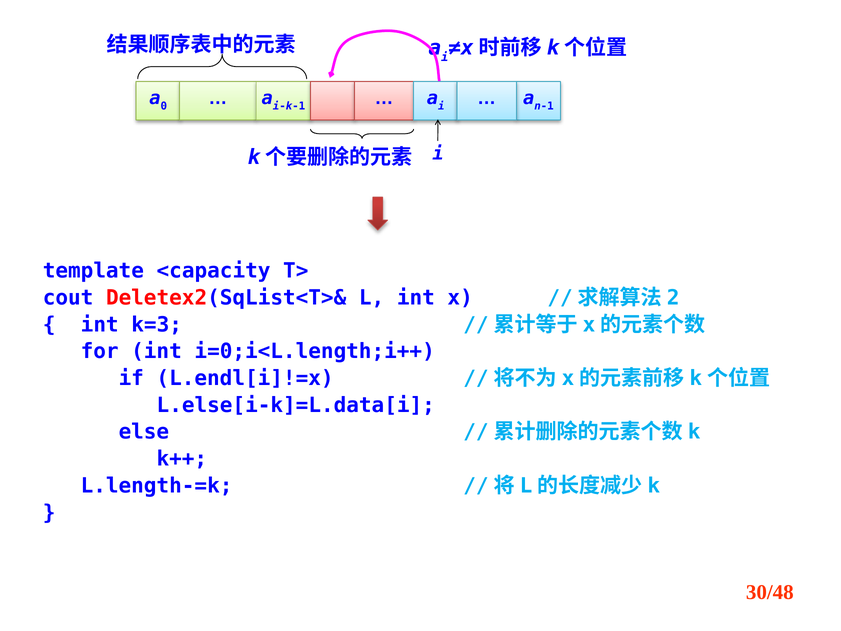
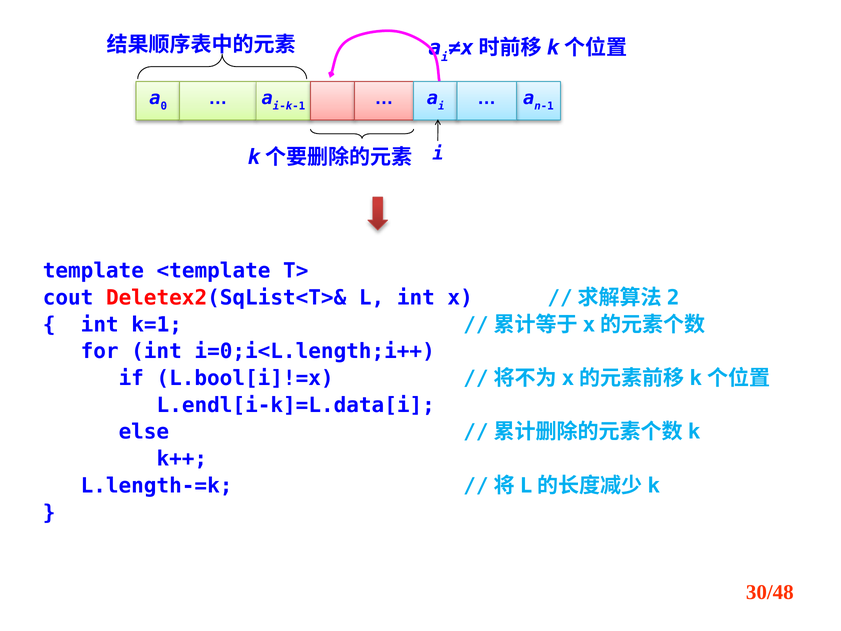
<capacity: <capacity -> <template
k=3: k=3 -> k=1
L.endl[i]!=x: L.endl[i]!=x -> L.bool[i]!=x
L.else[i-k]=L.data[i: L.else[i-k]=L.data[i -> L.endl[i-k]=L.data[i
